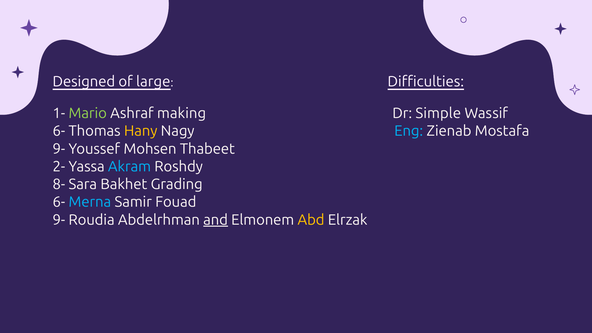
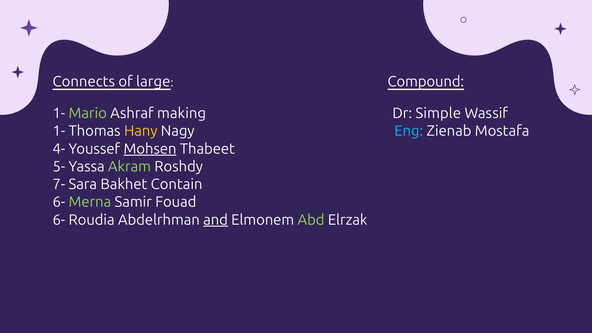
Designed: Designed -> Connects
Difficulties: Difficulties -> Compound
6- at (59, 131): 6- -> 1-
9- at (59, 149): 9- -> 4-
Mohsen underline: none -> present
2-: 2- -> 5-
Akram colour: light blue -> light green
8-: 8- -> 7-
Grading: Grading -> Contain
Merna colour: light blue -> light green
9- at (59, 220): 9- -> 6-
Abd colour: yellow -> light green
